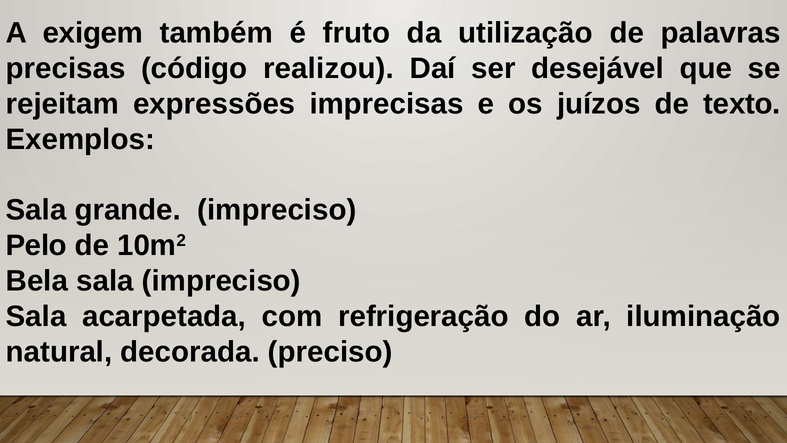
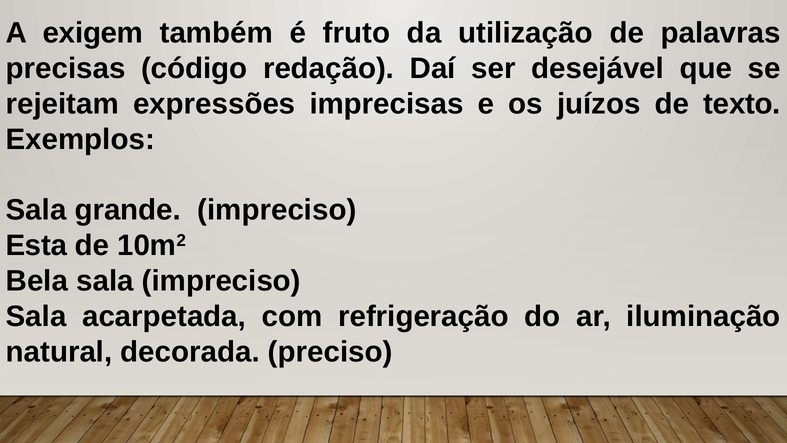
realizou: realizou -> redação
Pelo: Pelo -> Esta
